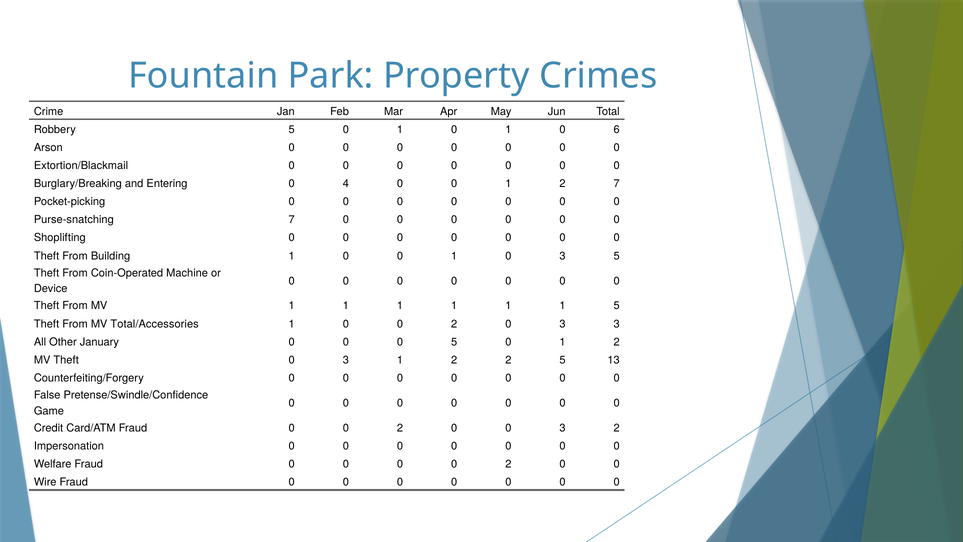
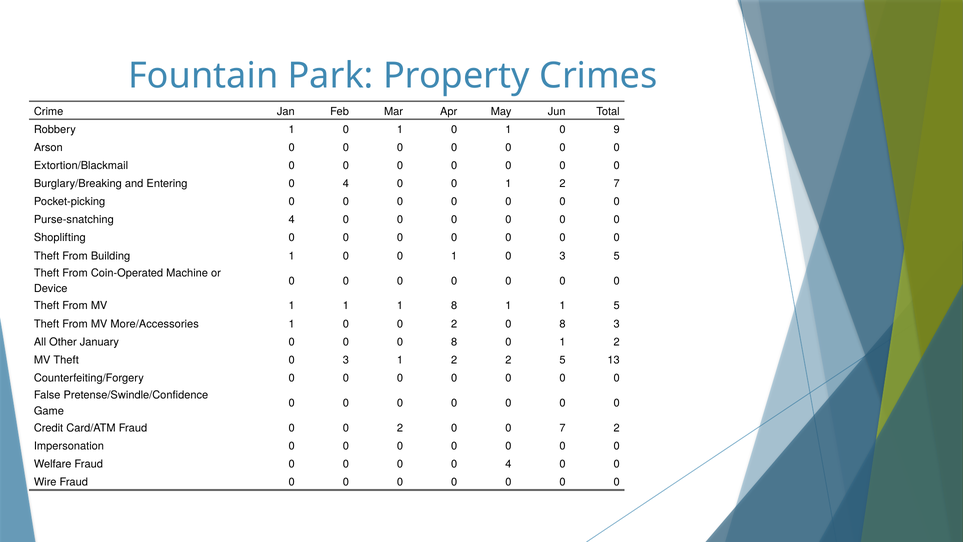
Robbery 5: 5 -> 1
6: 6 -> 9
Purse-snatching 7: 7 -> 4
1 at (454, 306): 1 -> 8
Total/Accessories: Total/Accessories -> More/Accessories
2 0 3: 3 -> 8
0 0 5: 5 -> 8
0 0 3: 3 -> 7
0 0 0 2: 2 -> 4
